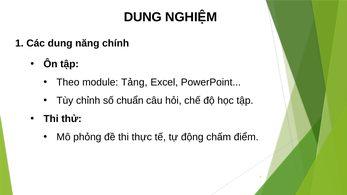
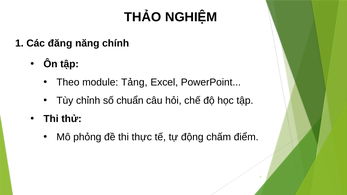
DUNG at (143, 17): DUNG -> THẢO
Các dung: dung -> đăng
